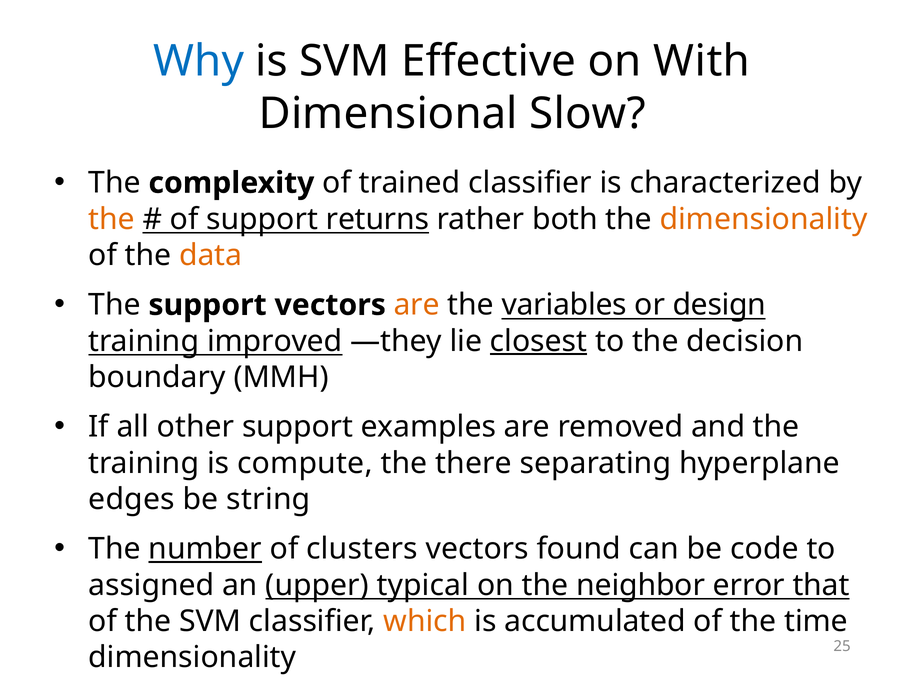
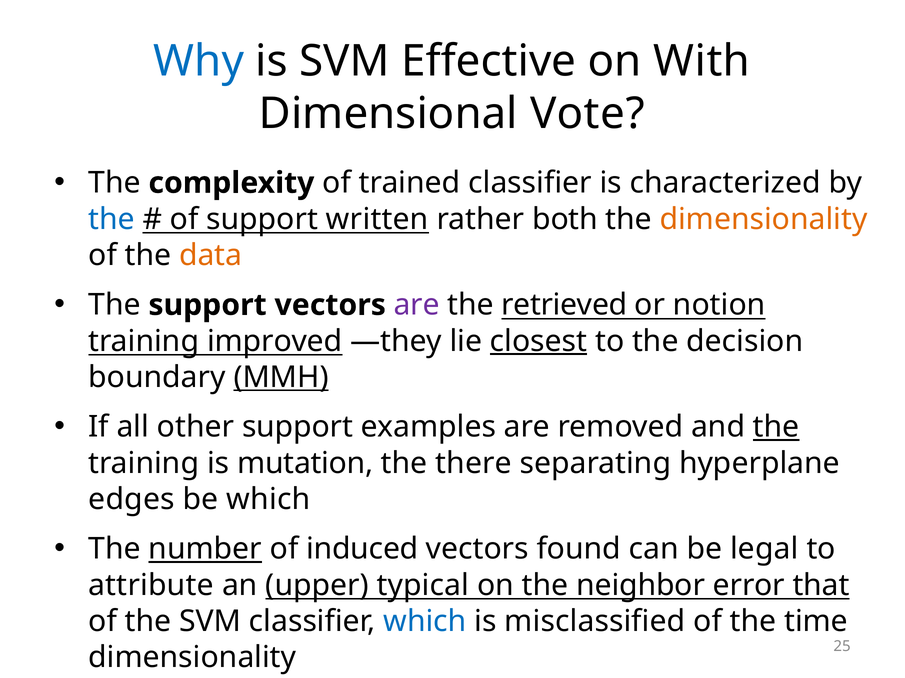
Slow: Slow -> Vote
the at (111, 219) colour: orange -> blue
returns: returns -> written
are at (417, 305) colour: orange -> purple
variables: variables -> retrieved
design: design -> notion
MMH underline: none -> present
the at (776, 427) underline: none -> present
compute: compute -> mutation
be string: string -> which
clusters: clusters -> induced
code: code -> legal
assigned: assigned -> attribute
which at (425, 622) colour: orange -> blue
accumulated: accumulated -> misclassified
